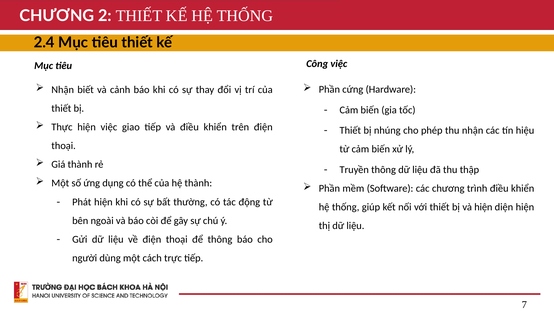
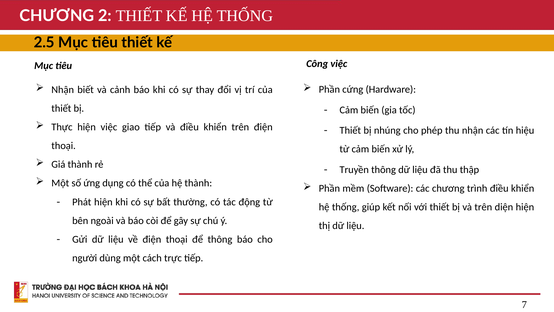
2.4: 2.4 -> 2.5
và hiện: hiện -> trên
